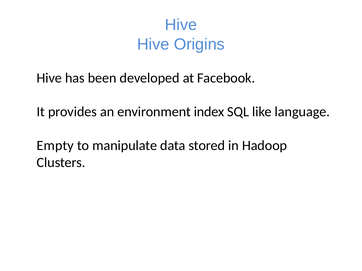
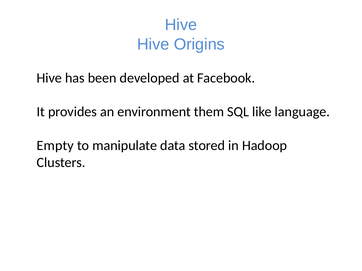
index: index -> them
